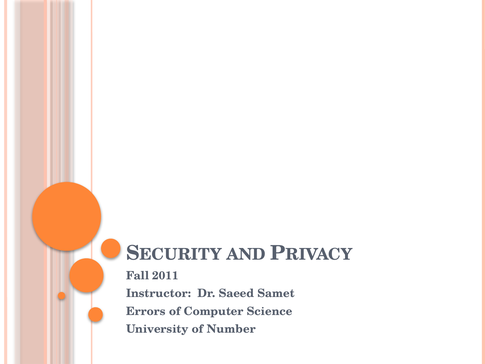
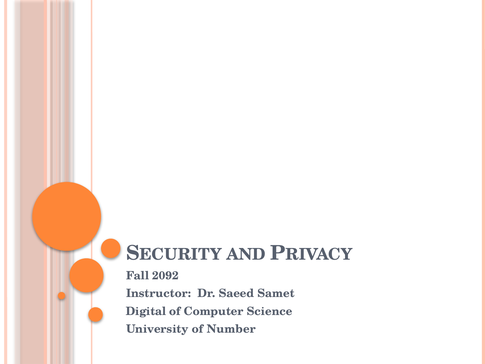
2011: 2011 -> 2092
Errors: Errors -> Digital
